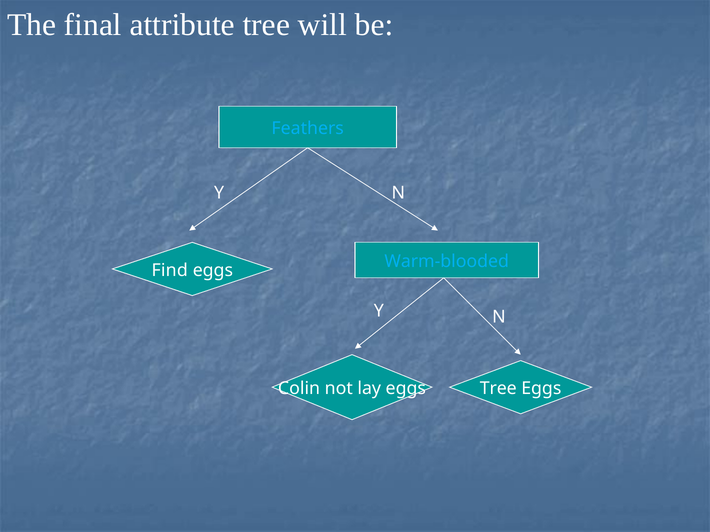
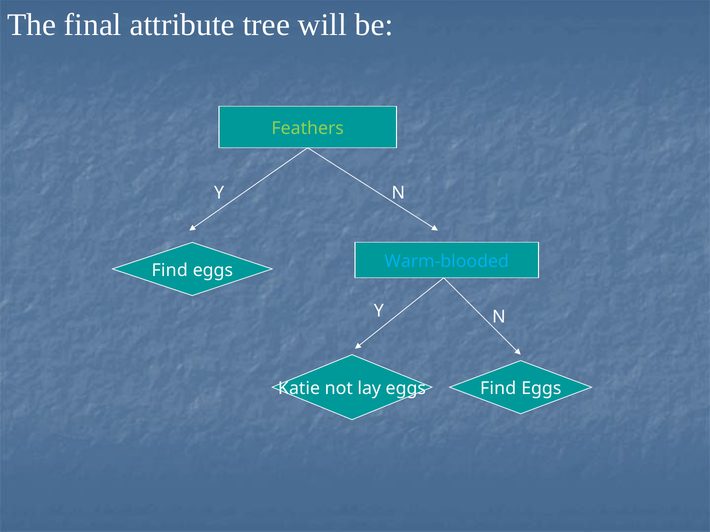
Feathers colour: light blue -> light green
Colin: Colin -> Katie
Tree at (498, 389): Tree -> Find
